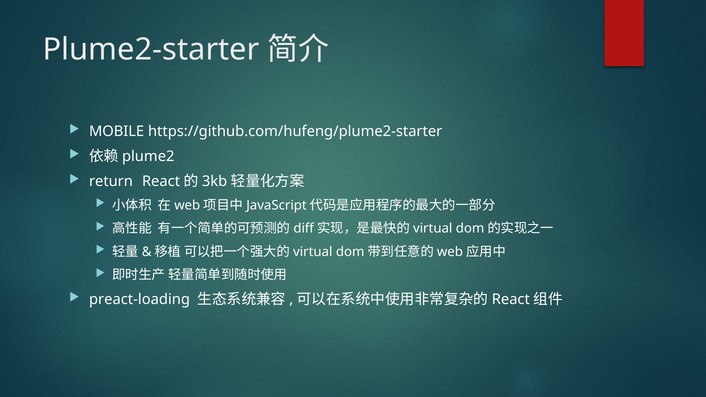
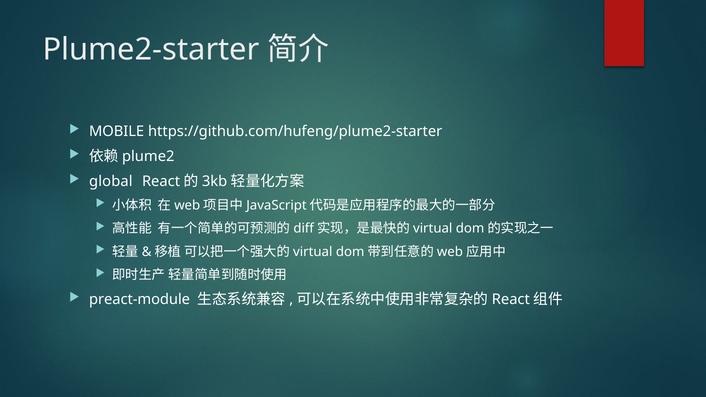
return: return -> global
preact-loading: preact-loading -> preact-module
